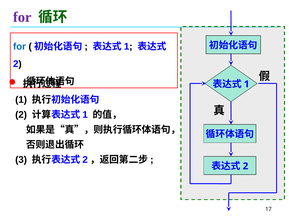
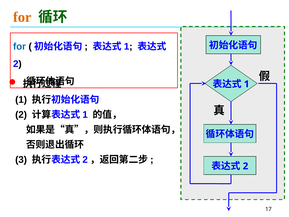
for at (22, 17) colour: purple -> orange
